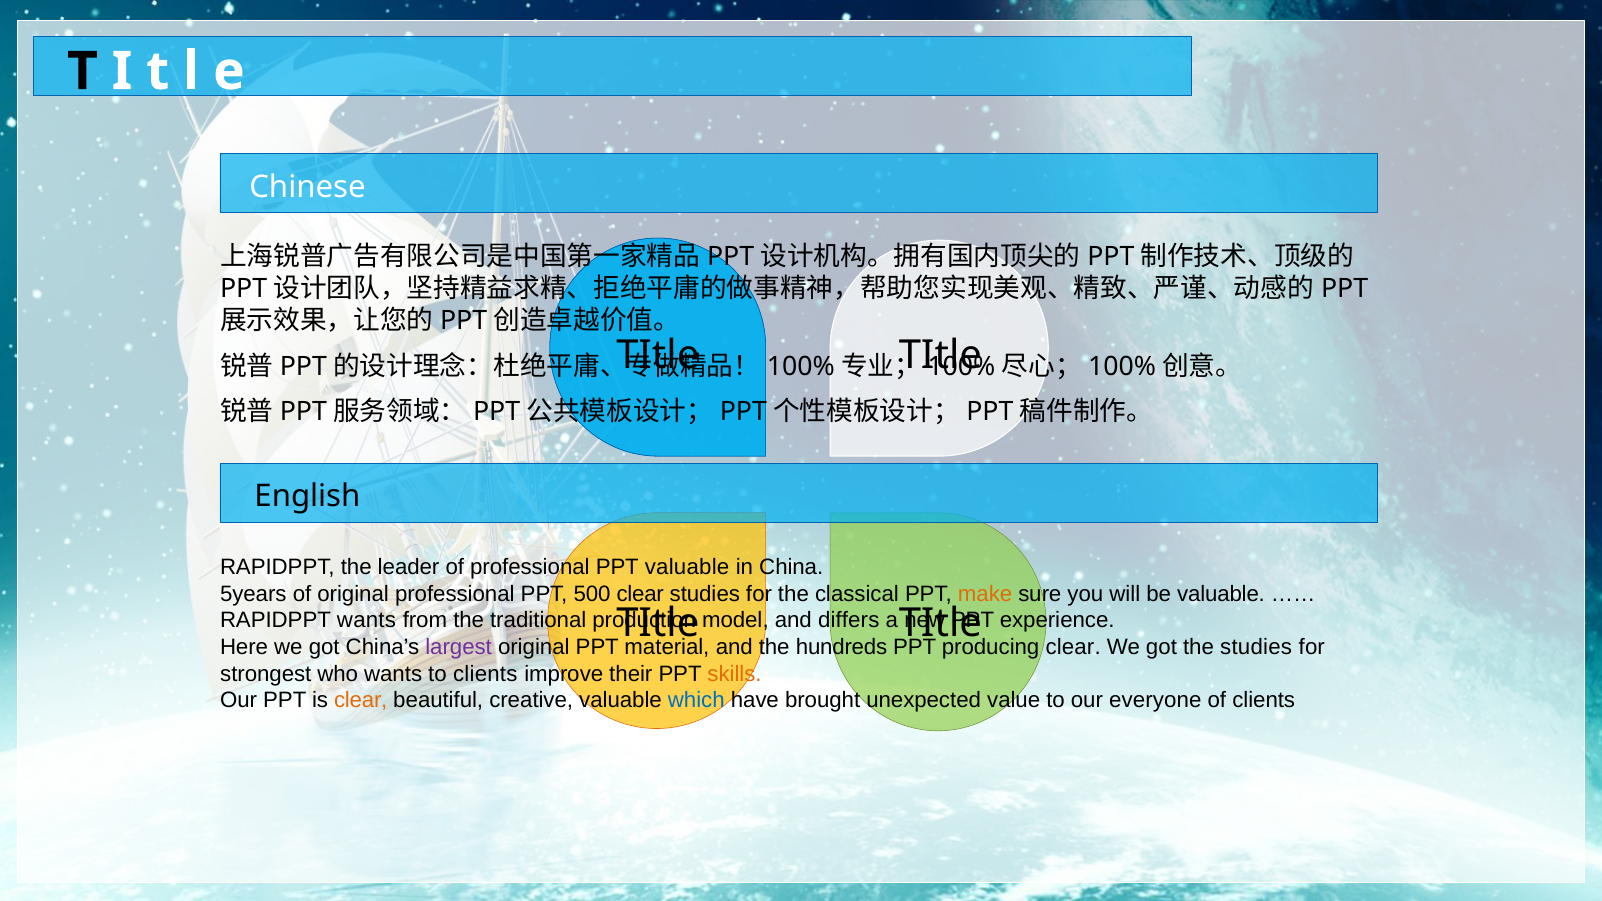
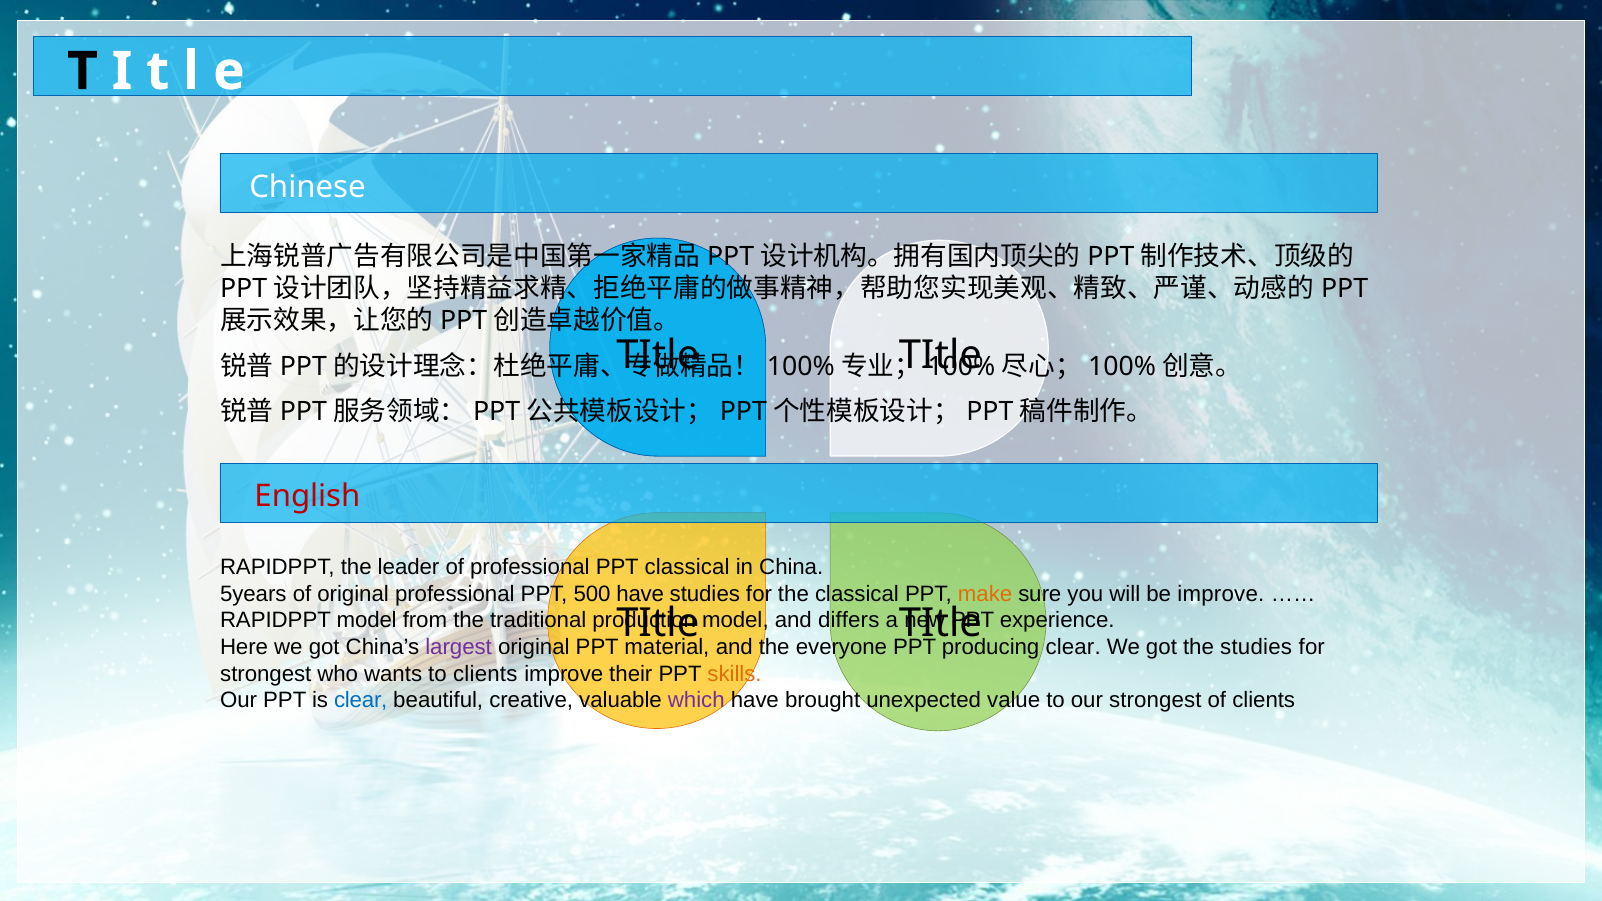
English colour: black -> red
PPT valuable: valuable -> classical
500 clear: clear -> have
be valuable: valuable -> improve
RAPIDPPT wants: wants -> model
hundreds: hundreds -> everyone
clear at (361, 701) colour: orange -> blue
which colour: blue -> purple
our everyone: everyone -> strongest
